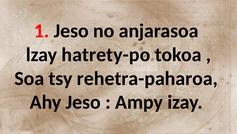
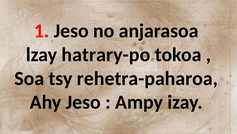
hatrety-po: hatrety-po -> hatrary-po
